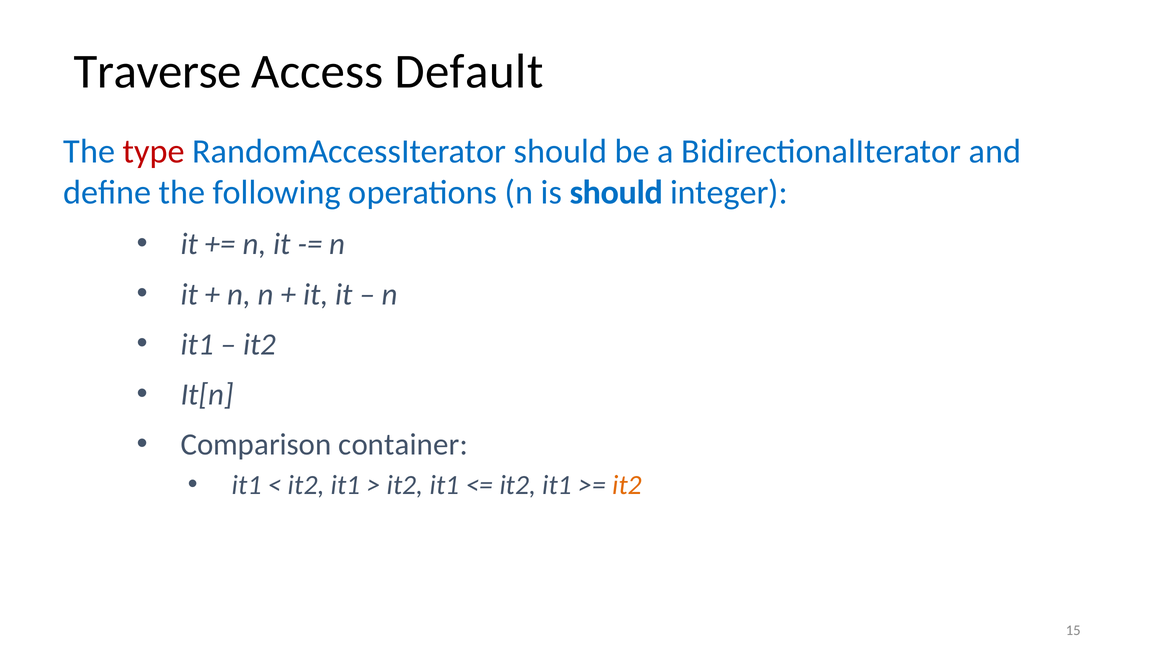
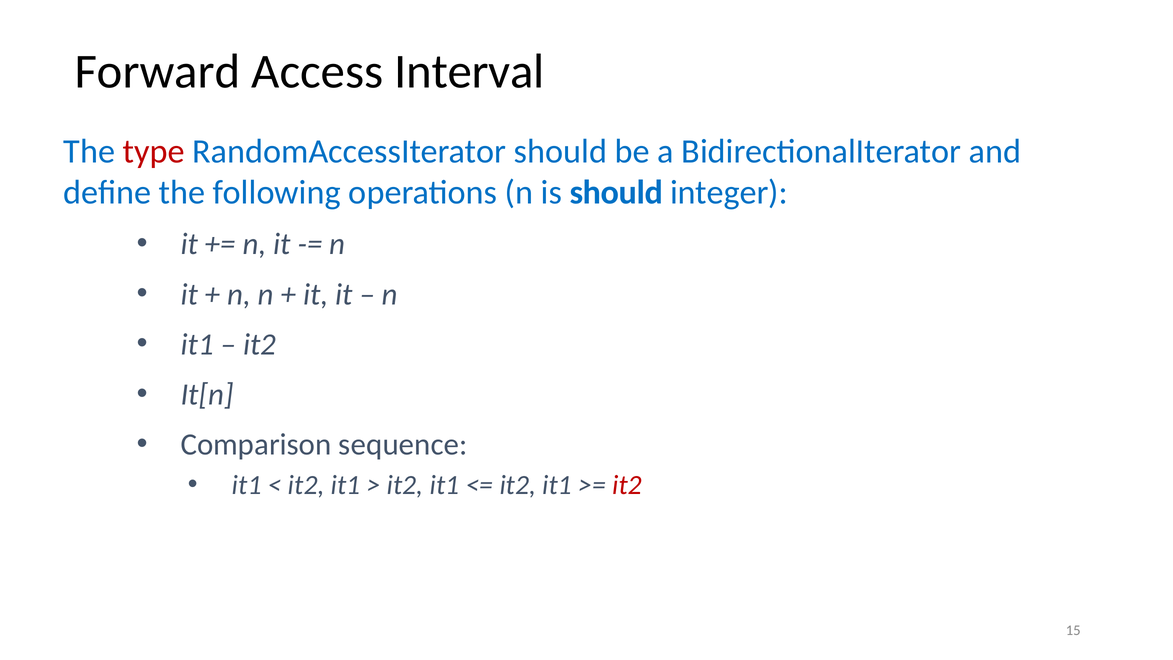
Traverse: Traverse -> Forward
Default: Default -> Interval
container: container -> sequence
it2 at (627, 485) colour: orange -> red
